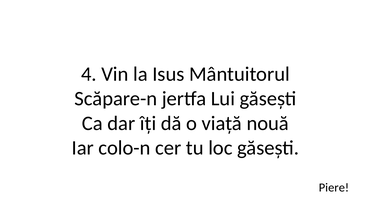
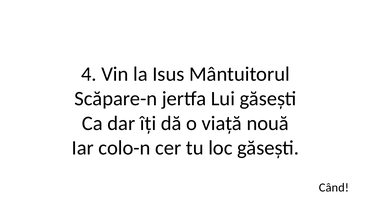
Piere: Piere -> Când
